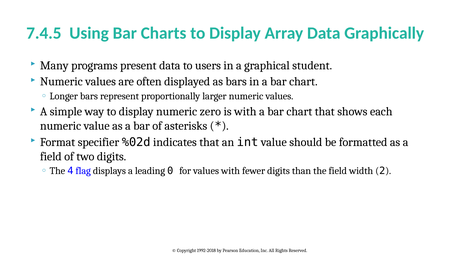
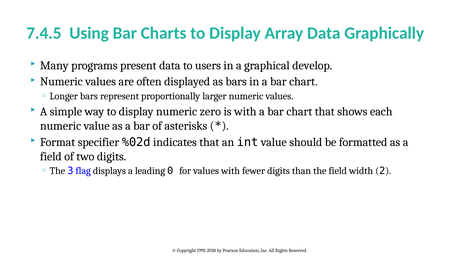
student: student -> develop
4: 4 -> 3
